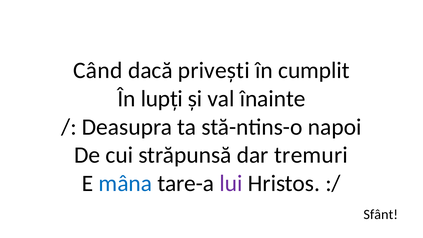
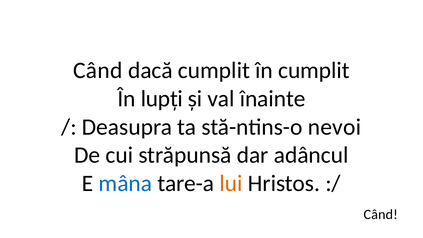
dacă privești: privești -> cumplit
napoi: napoi -> nevoi
tremuri: tremuri -> adâncul
lui colour: purple -> orange
Sfânt at (381, 215): Sfânt -> Când
